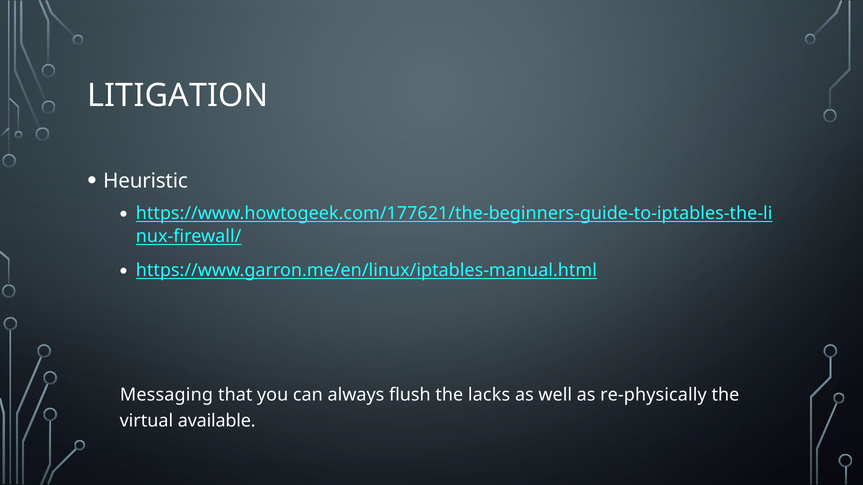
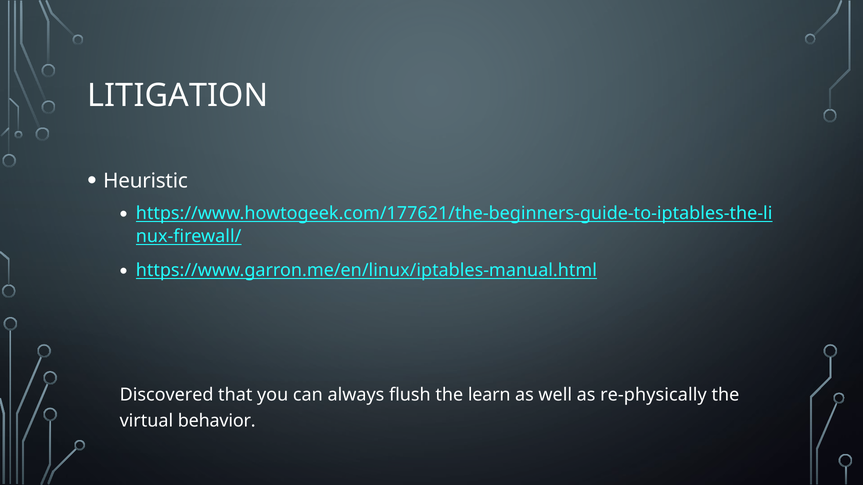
Messaging: Messaging -> Discovered
lacks: lacks -> learn
available: available -> behavior
